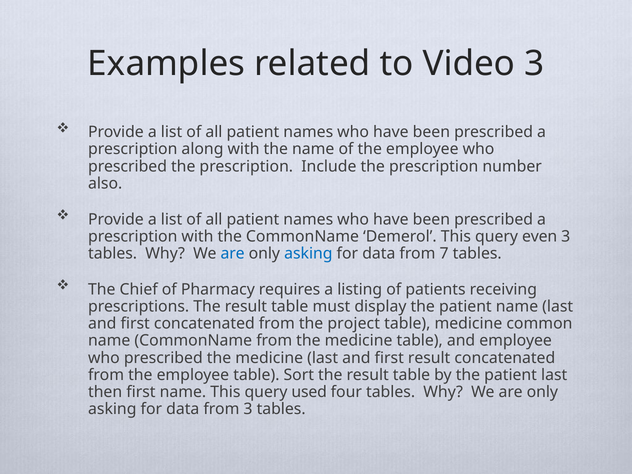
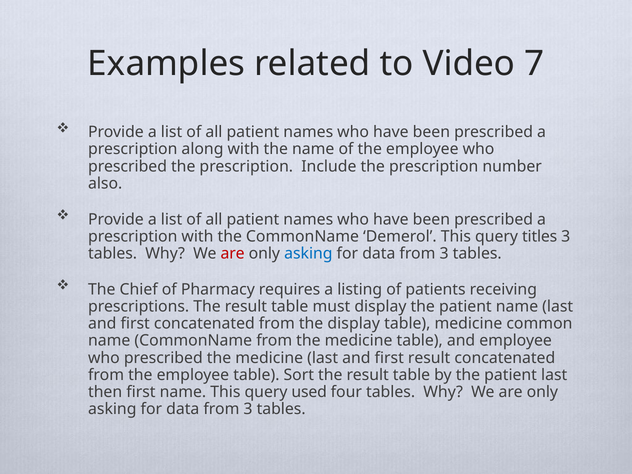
Video 3: 3 -> 7
even: even -> titles
are at (233, 254) colour: blue -> red
7 at (444, 254): 7 -> 3
the project: project -> display
